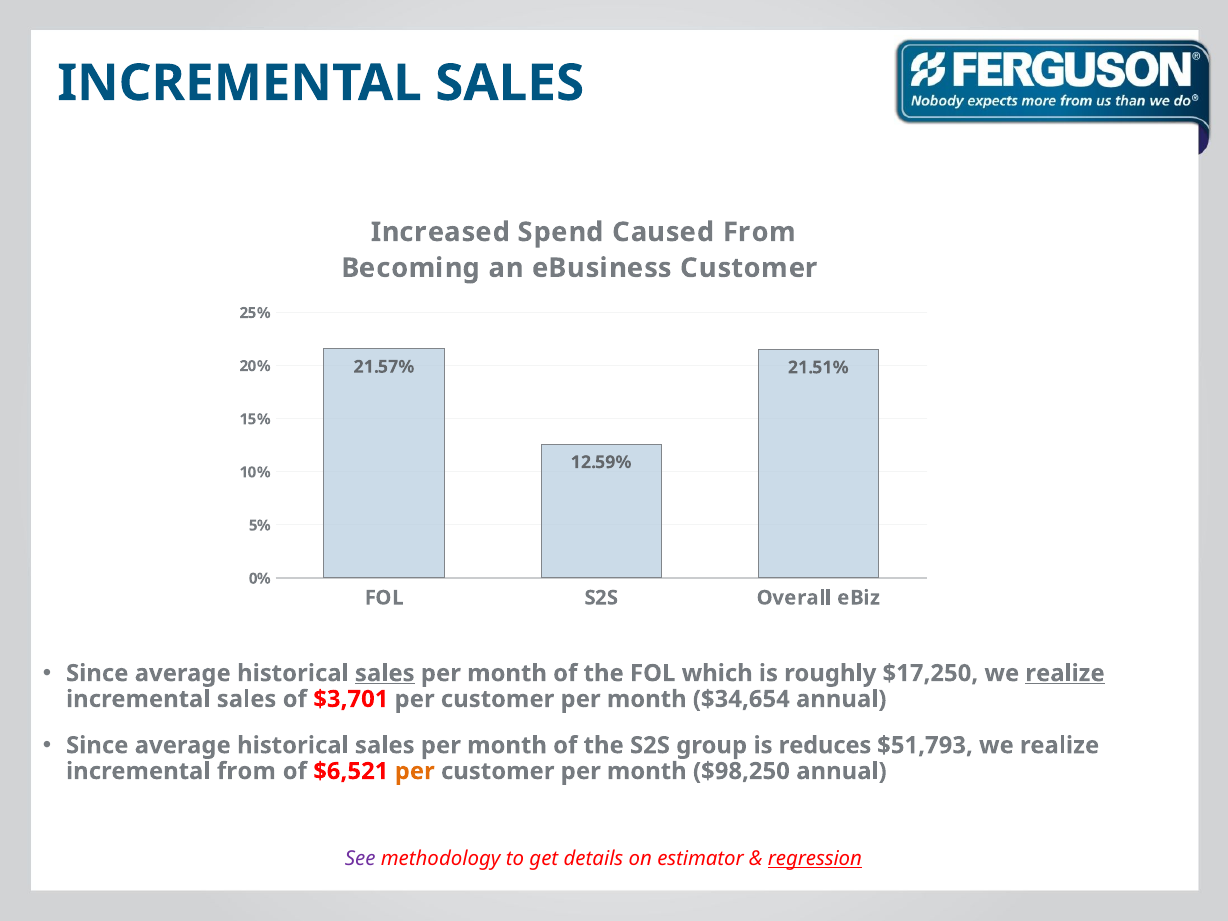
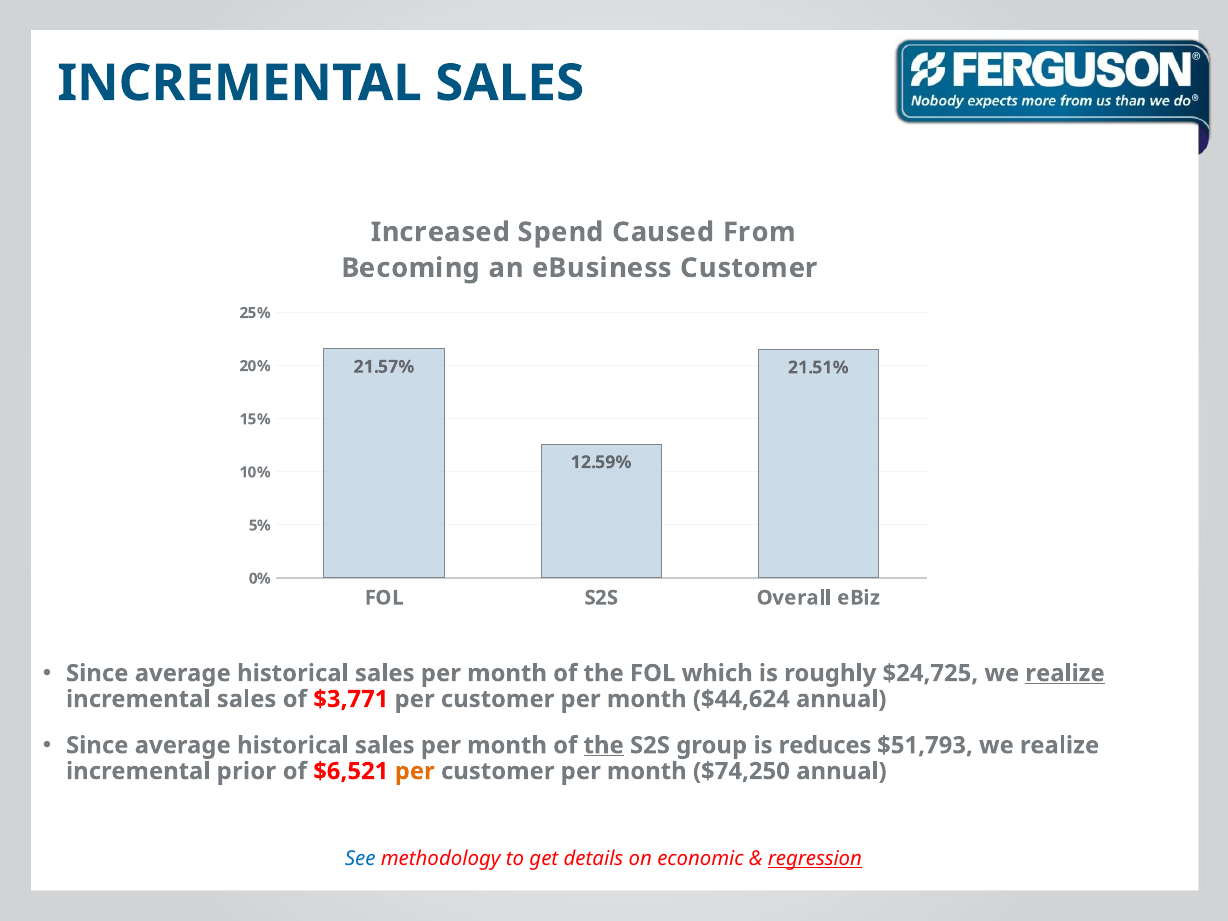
sales at (385, 673) underline: present -> none
$17,250: $17,250 -> $24,725
$3,701: $3,701 -> $3,771
$34,654: $34,654 -> $44,624
the at (604, 745) underline: none -> present
incremental from: from -> prior
$98,250: $98,250 -> $74,250
See colour: purple -> blue
estimator: estimator -> economic
